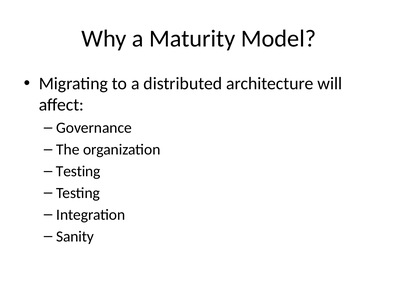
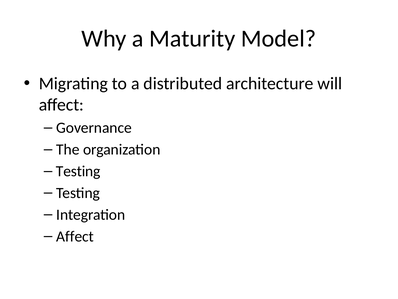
Sanity at (75, 236): Sanity -> Affect
